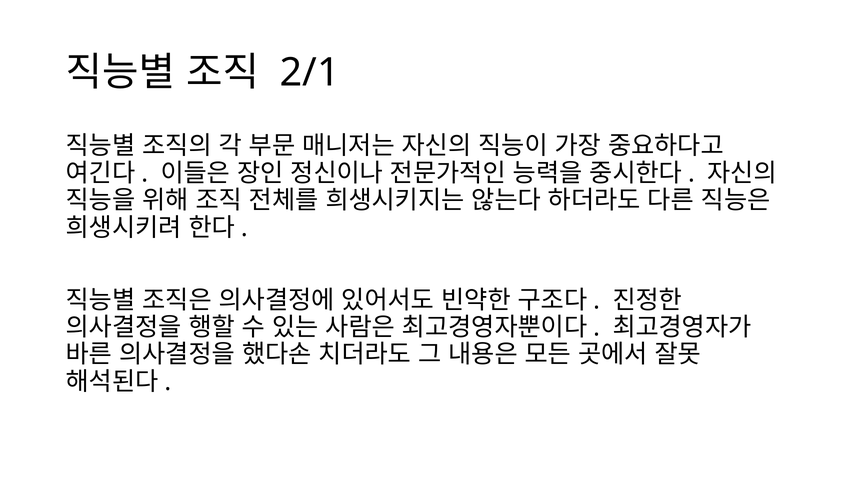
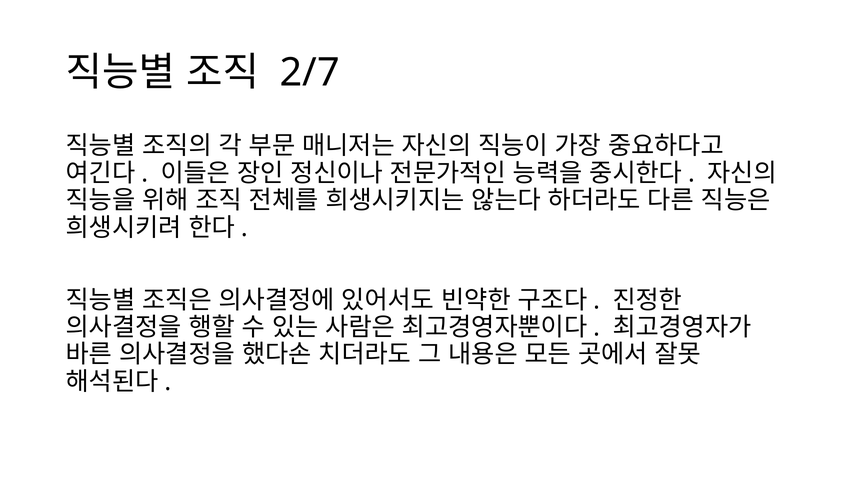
2/1: 2/1 -> 2/7
